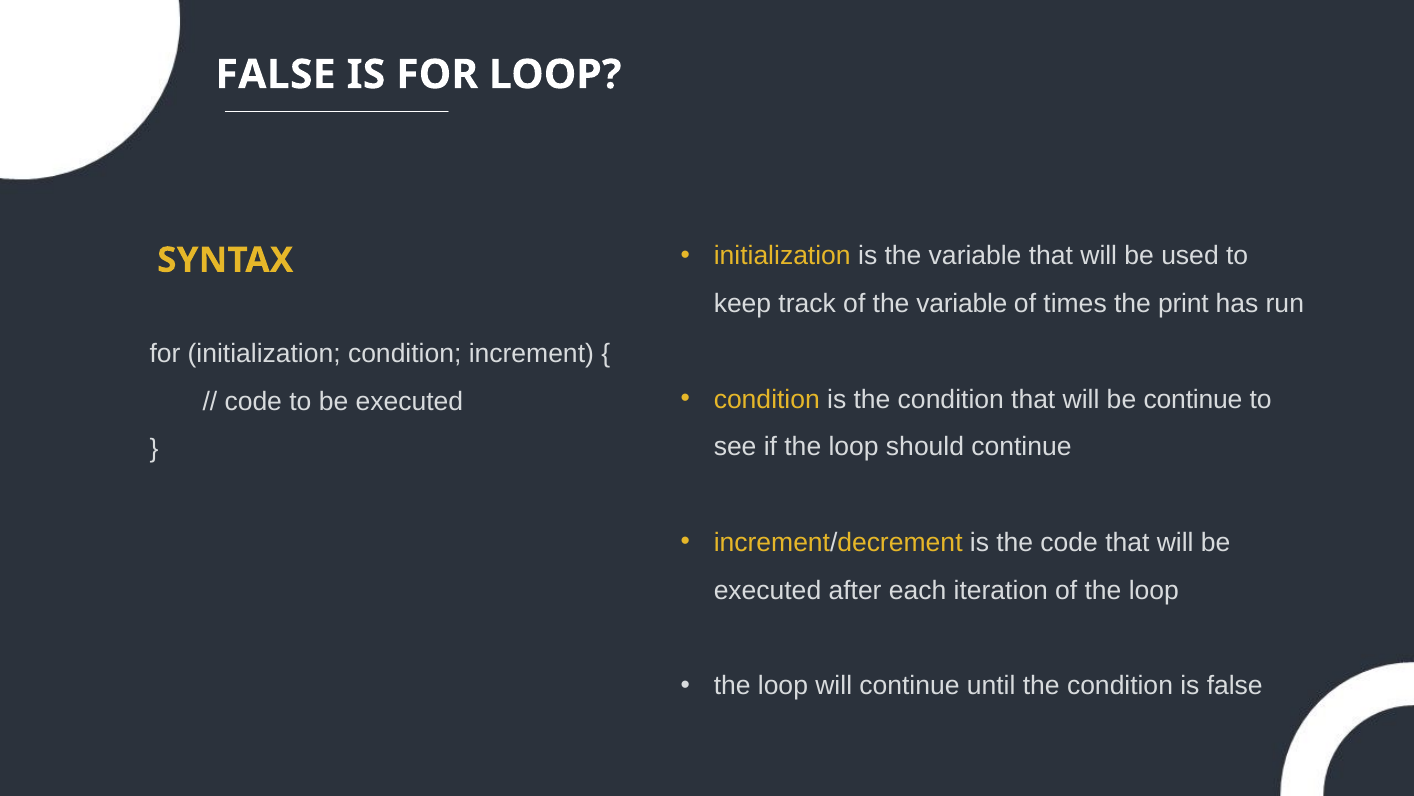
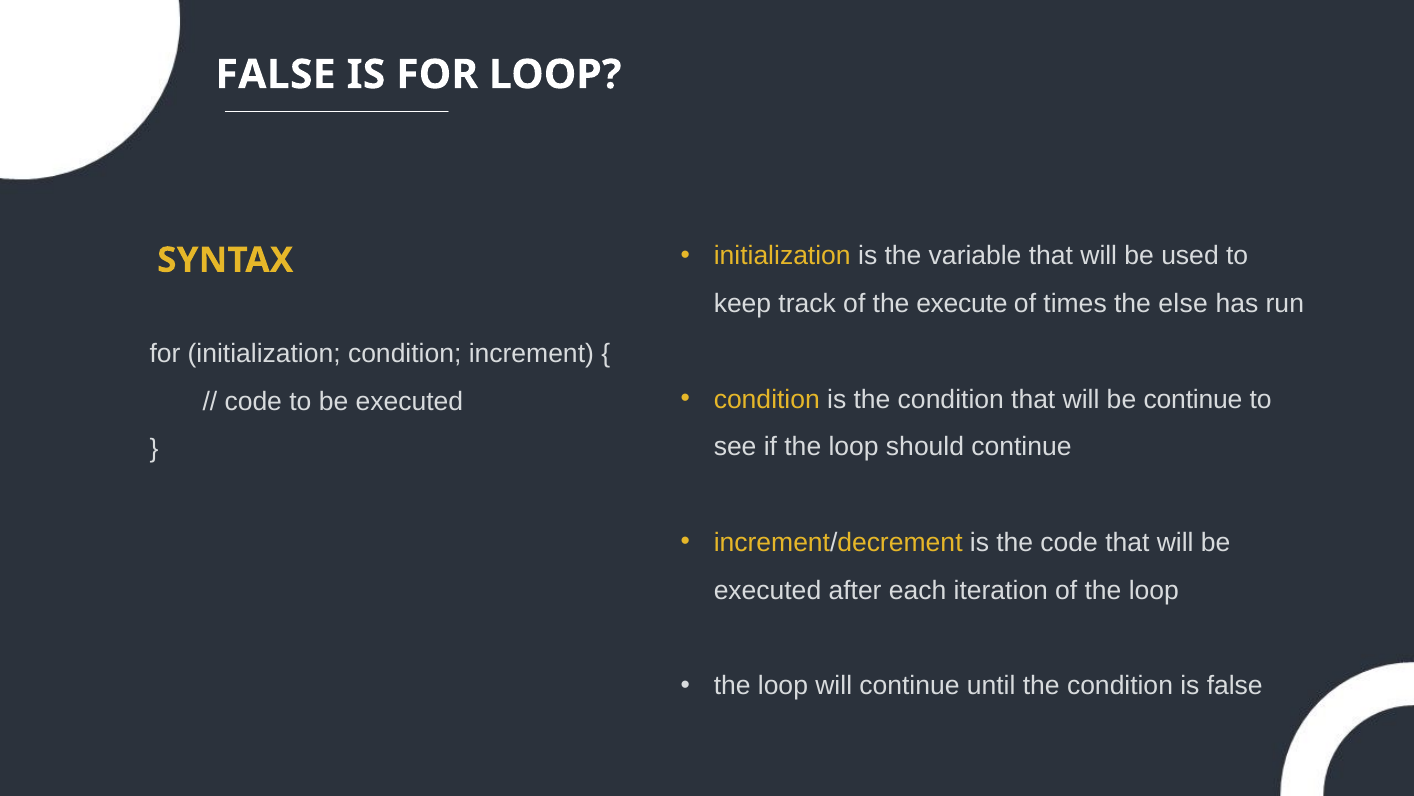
of the variable: variable -> execute
print: print -> else
